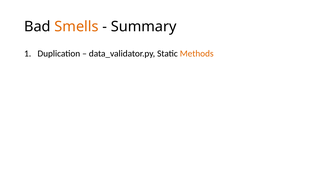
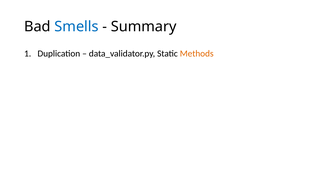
Smells colour: orange -> blue
